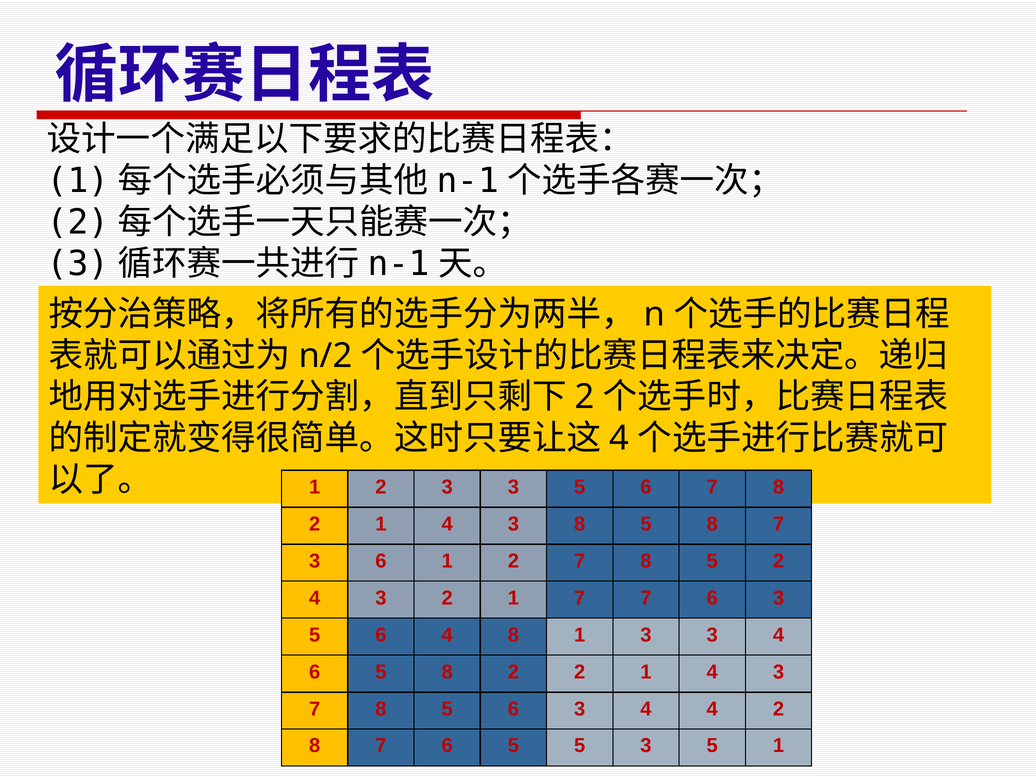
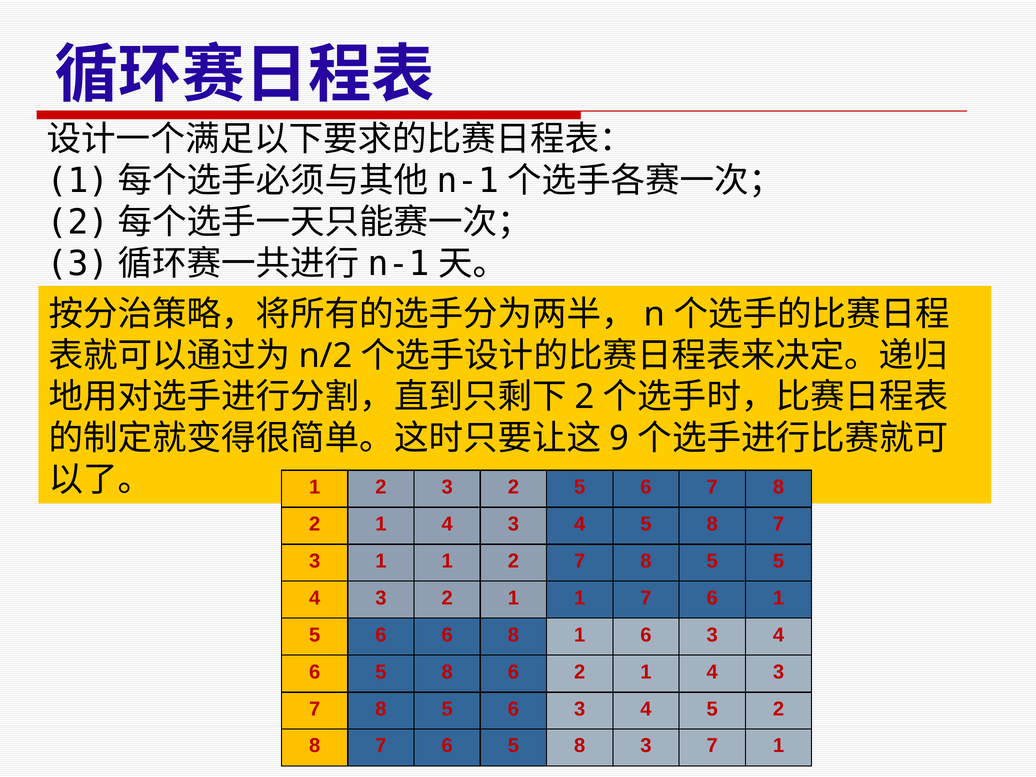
4 at (619, 438): 4 -> 9
2 3 3: 3 -> 2
4 3 8: 8 -> 4
3 6: 6 -> 1
5 2: 2 -> 5
2 1 7: 7 -> 1
7 6 3: 3 -> 1
6 4: 4 -> 6
1 3: 3 -> 6
5 8 2: 2 -> 6
6 3 4 4: 4 -> 5
7 6 5 5: 5 -> 8
5 at (712, 746): 5 -> 7
